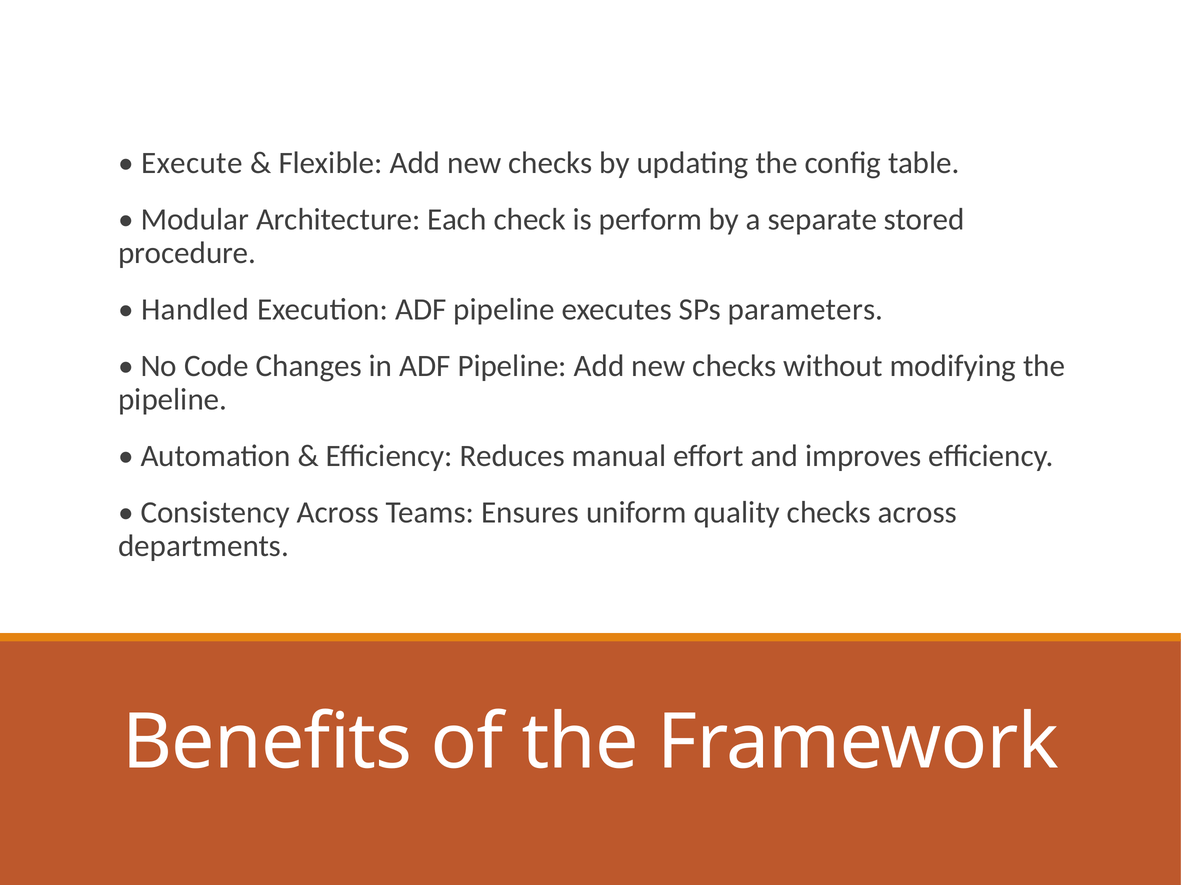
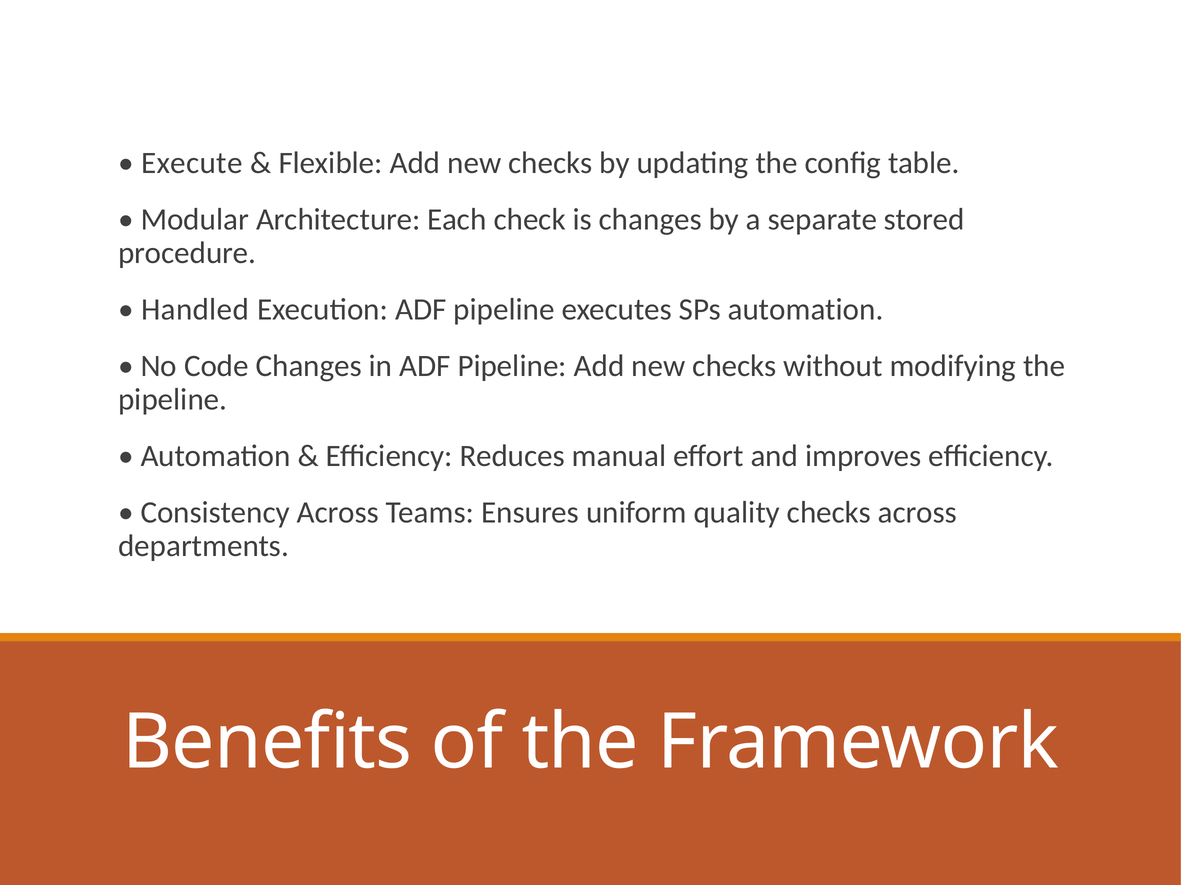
is perform: perform -> changes
SPs parameters: parameters -> automation
